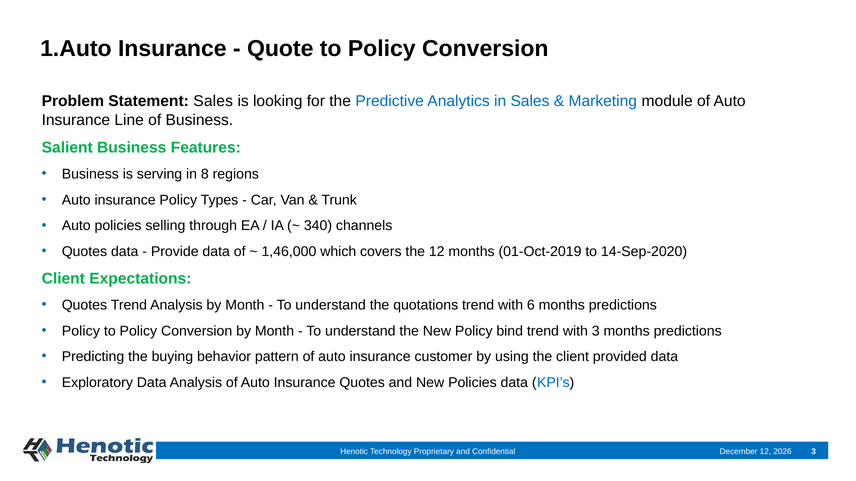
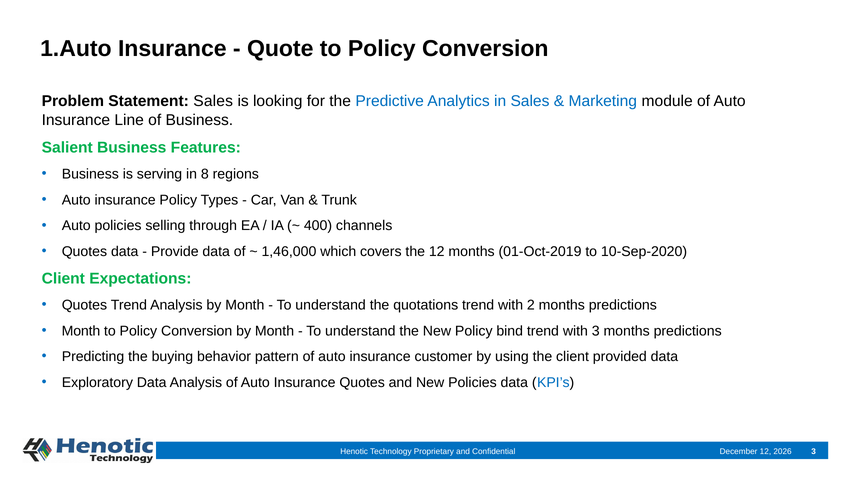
340: 340 -> 400
14-Sep-2020: 14-Sep-2020 -> 10-Sep-2020
6: 6 -> 2
Policy at (81, 331): Policy -> Month
